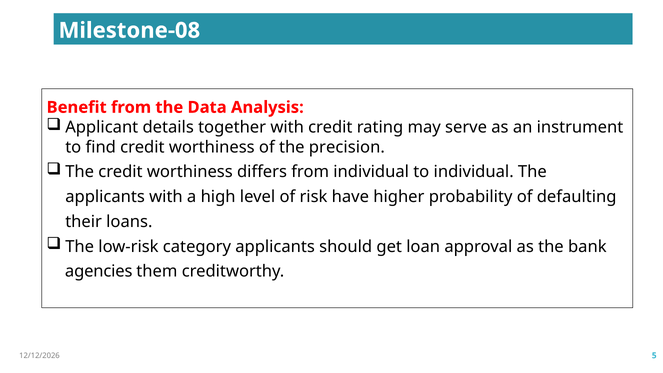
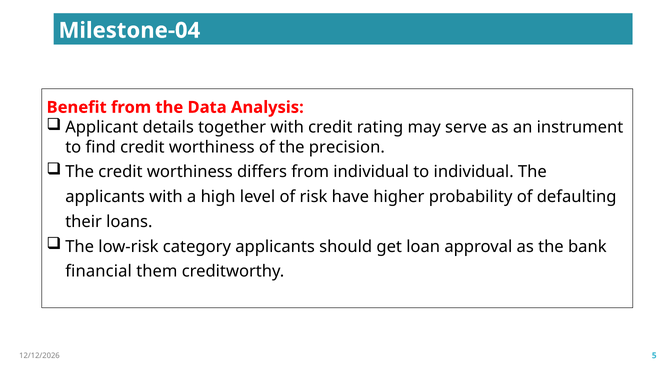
Milestone-08: Milestone-08 -> Milestone-04
agencies: agencies -> financial
